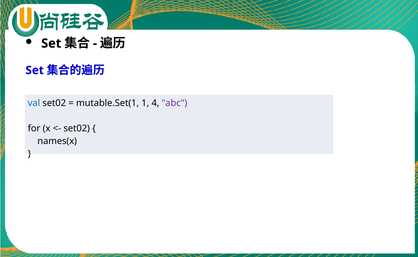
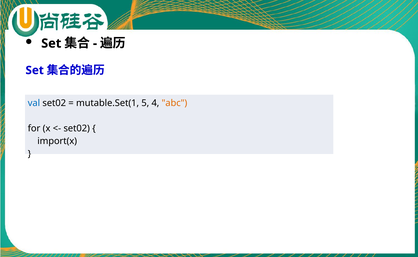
1: 1 -> 5
abc colour: purple -> orange
names(x: names(x -> import(x
